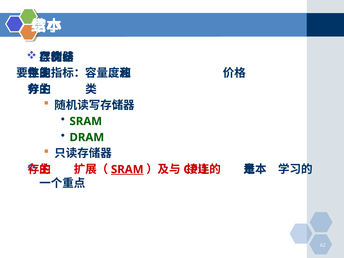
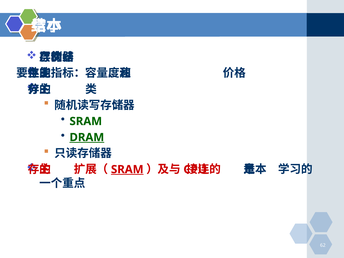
DRAM underline: none -> present
